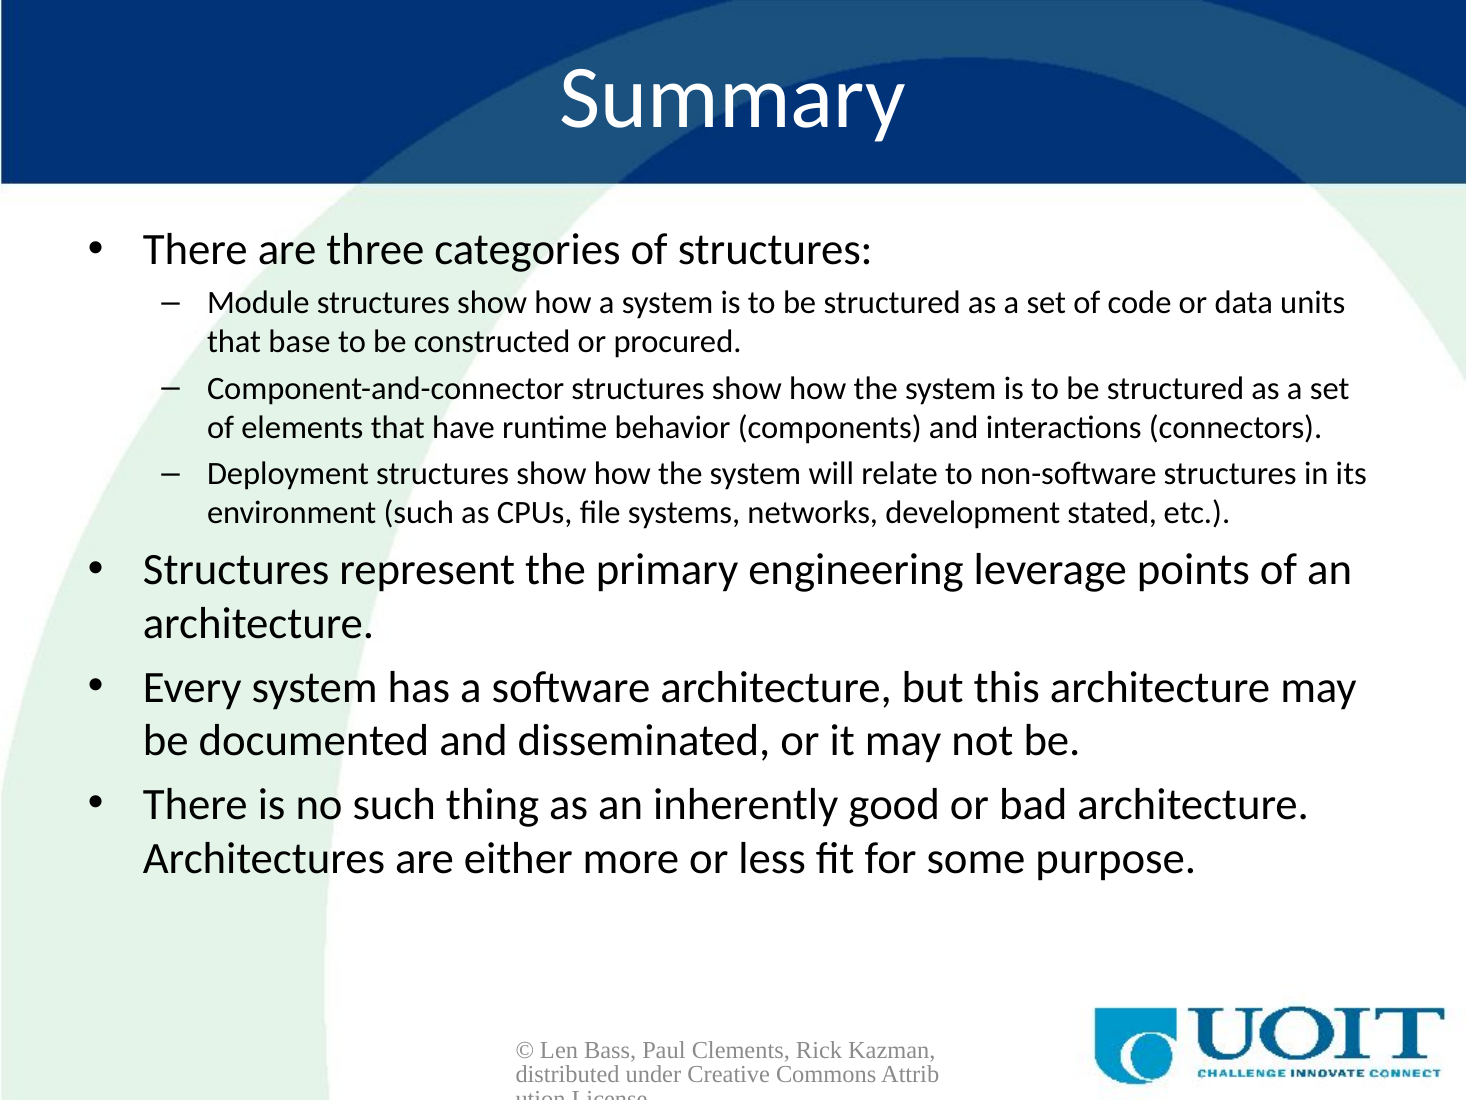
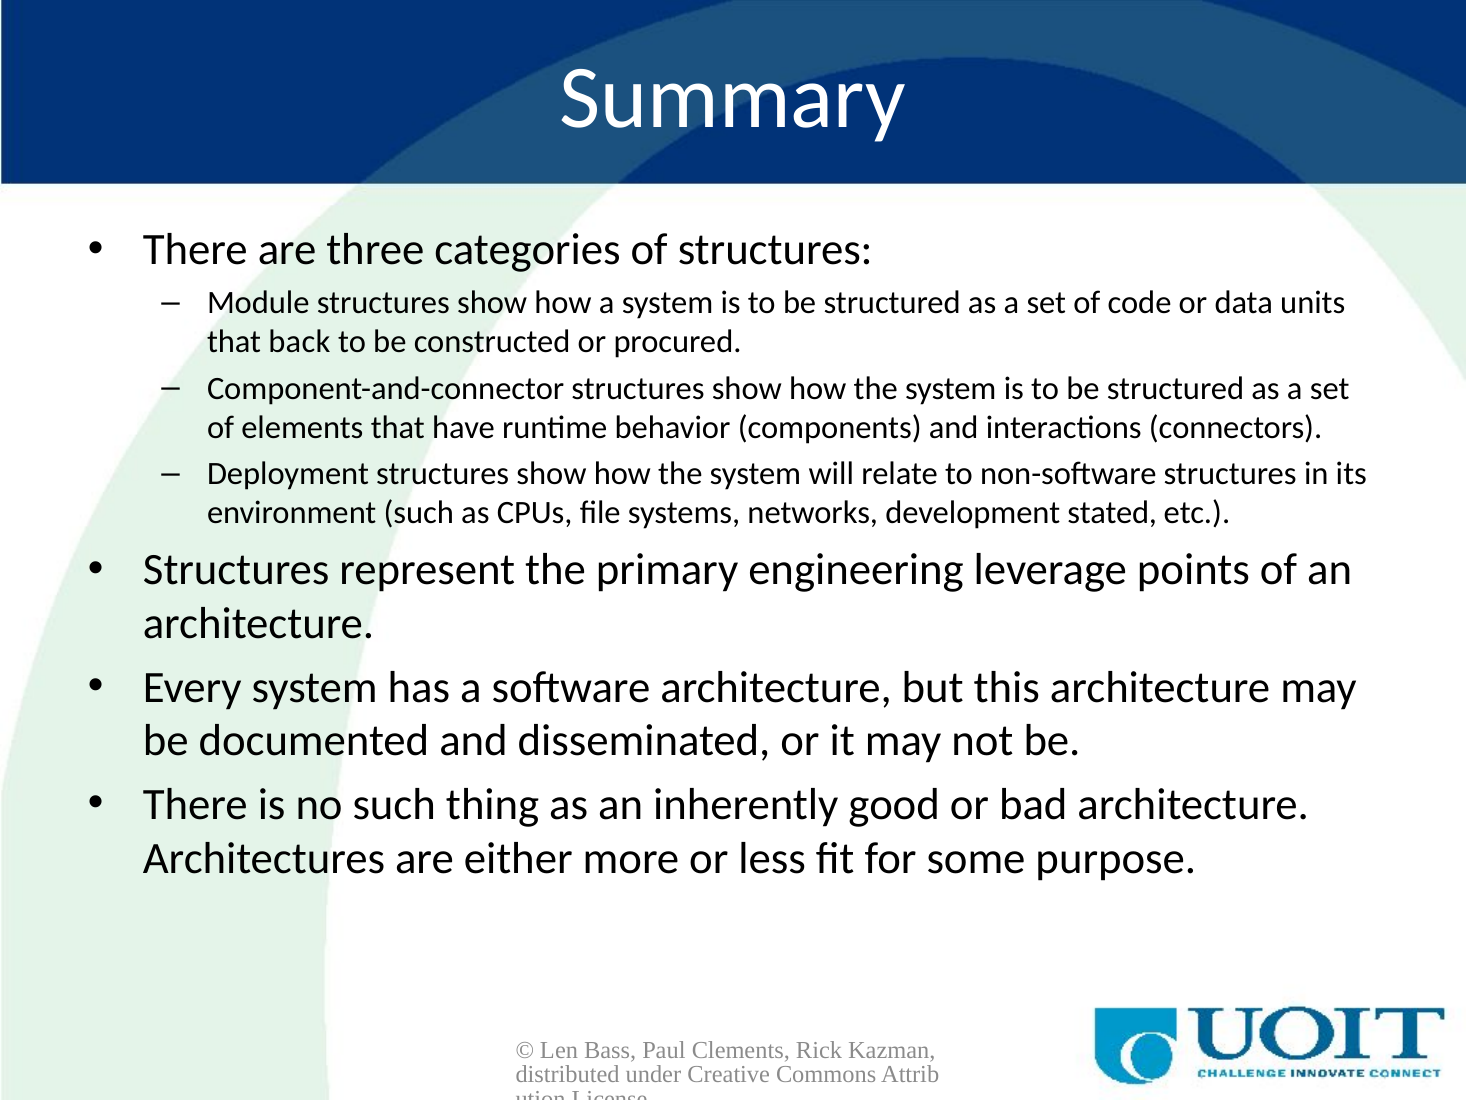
base: base -> back
